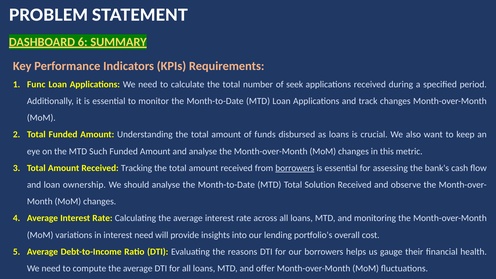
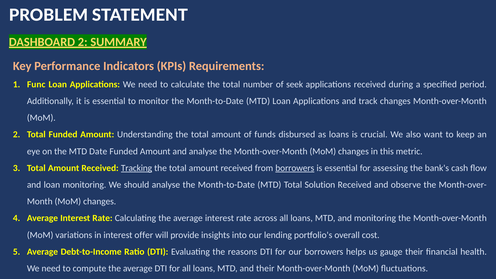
DASHBOARD 6: 6 -> 2
Such: Such -> Date
Tracking underline: none -> present
loan ownership: ownership -> monitoring
interest need: need -> offer
and offer: offer -> their
